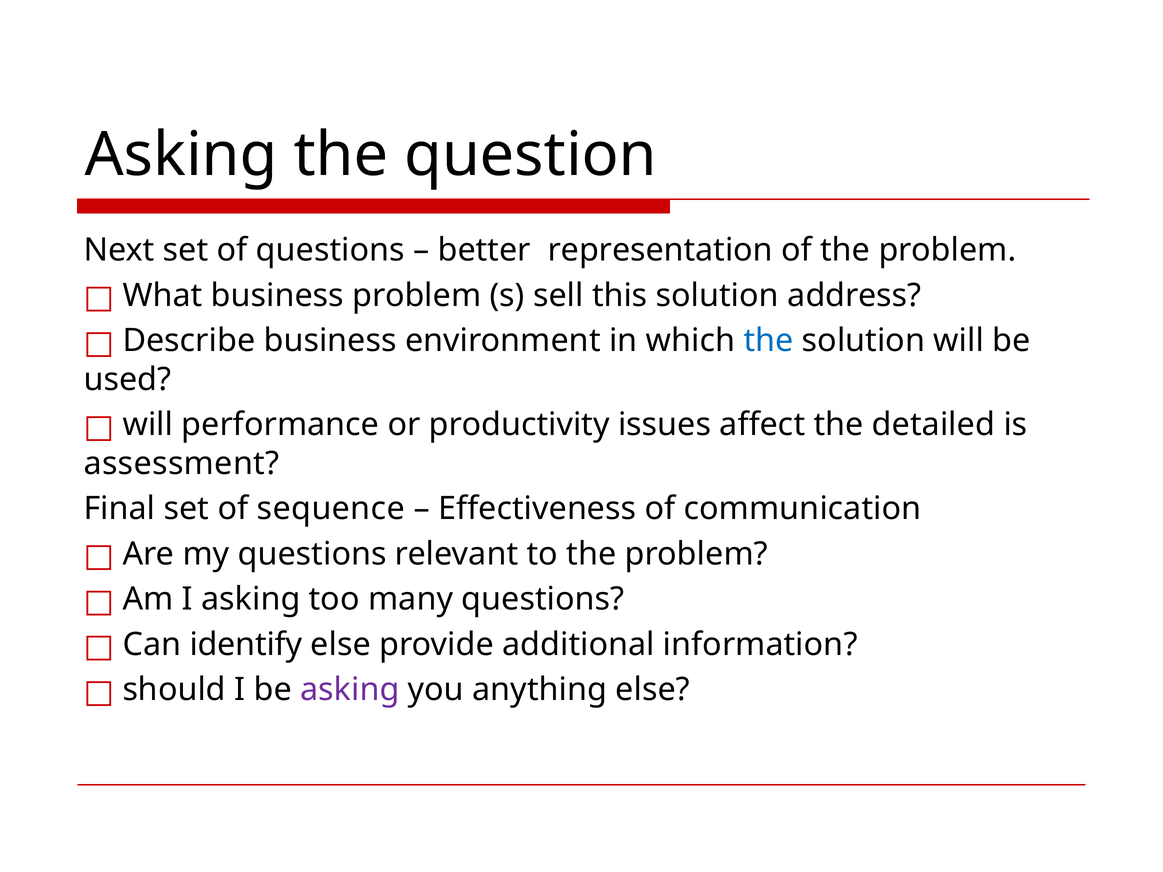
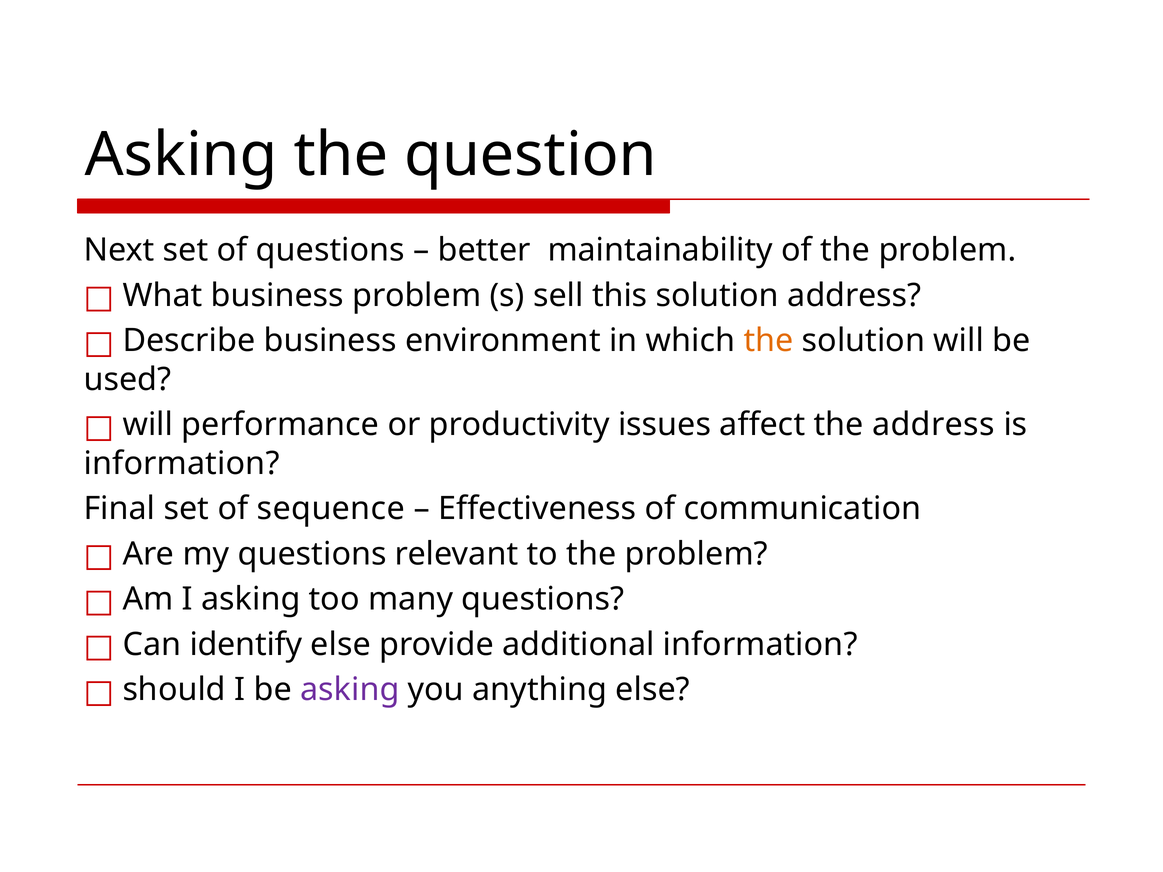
representation: representation -> maintainability
the at (769, 341) colour: blue -> orange
the detailed: detailed -> address
assessment at (182, 464): assessment -> information
